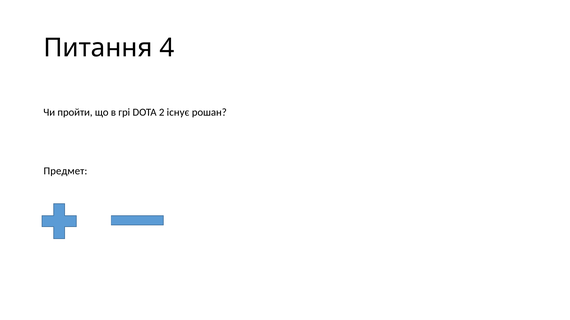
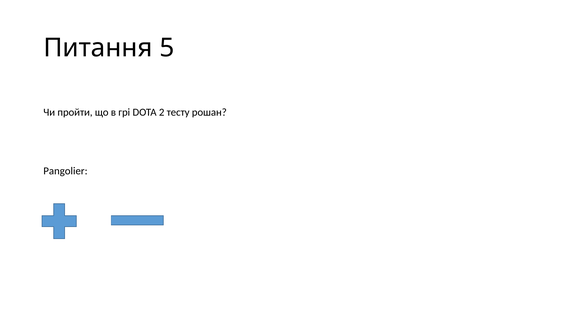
4: 4 -> 5
існує: існує -> тесту
Предмет: Предмет -> Pangolier
